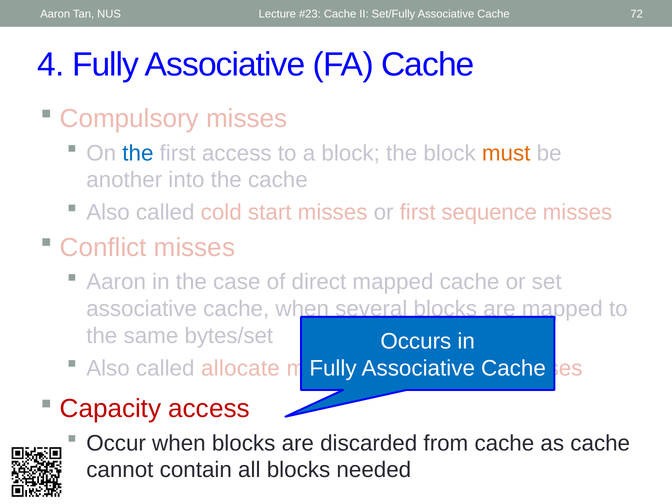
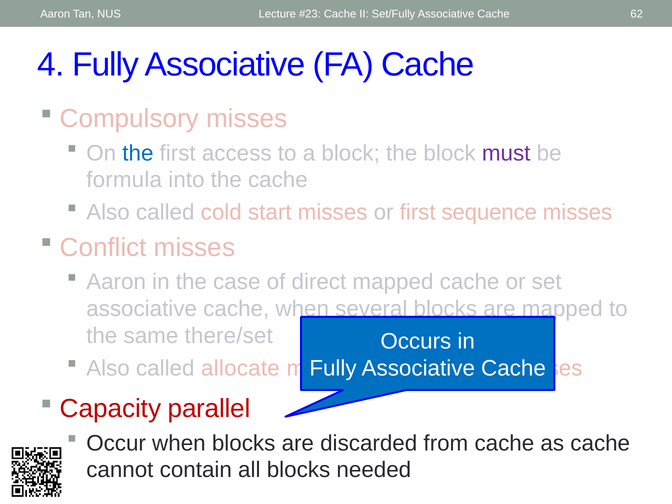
72: 72 -> 62
must colour: orange -> purple
another: another -> formula
bytes/set: bytes/set -> there/set
Capacity access: access -> parallel
